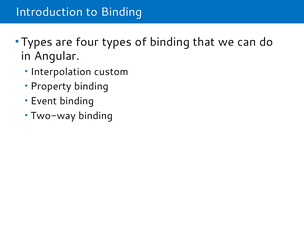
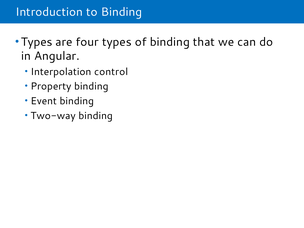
custom: custom -> control
